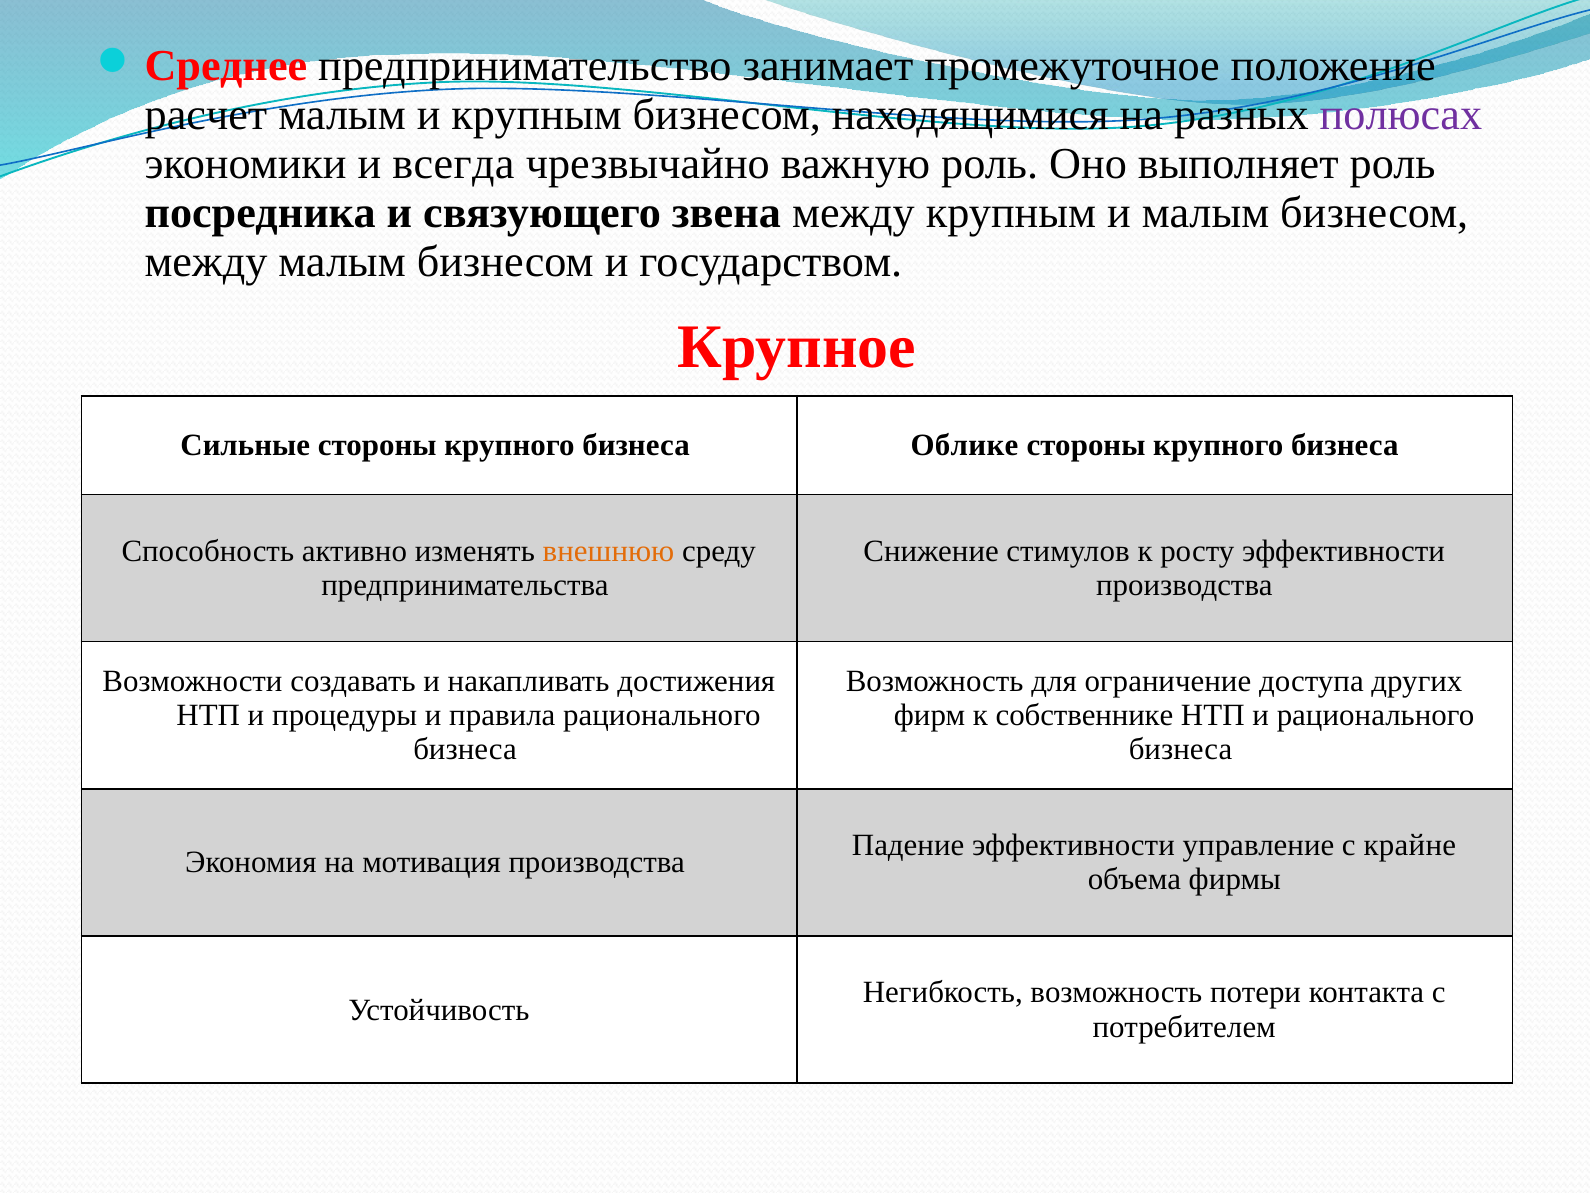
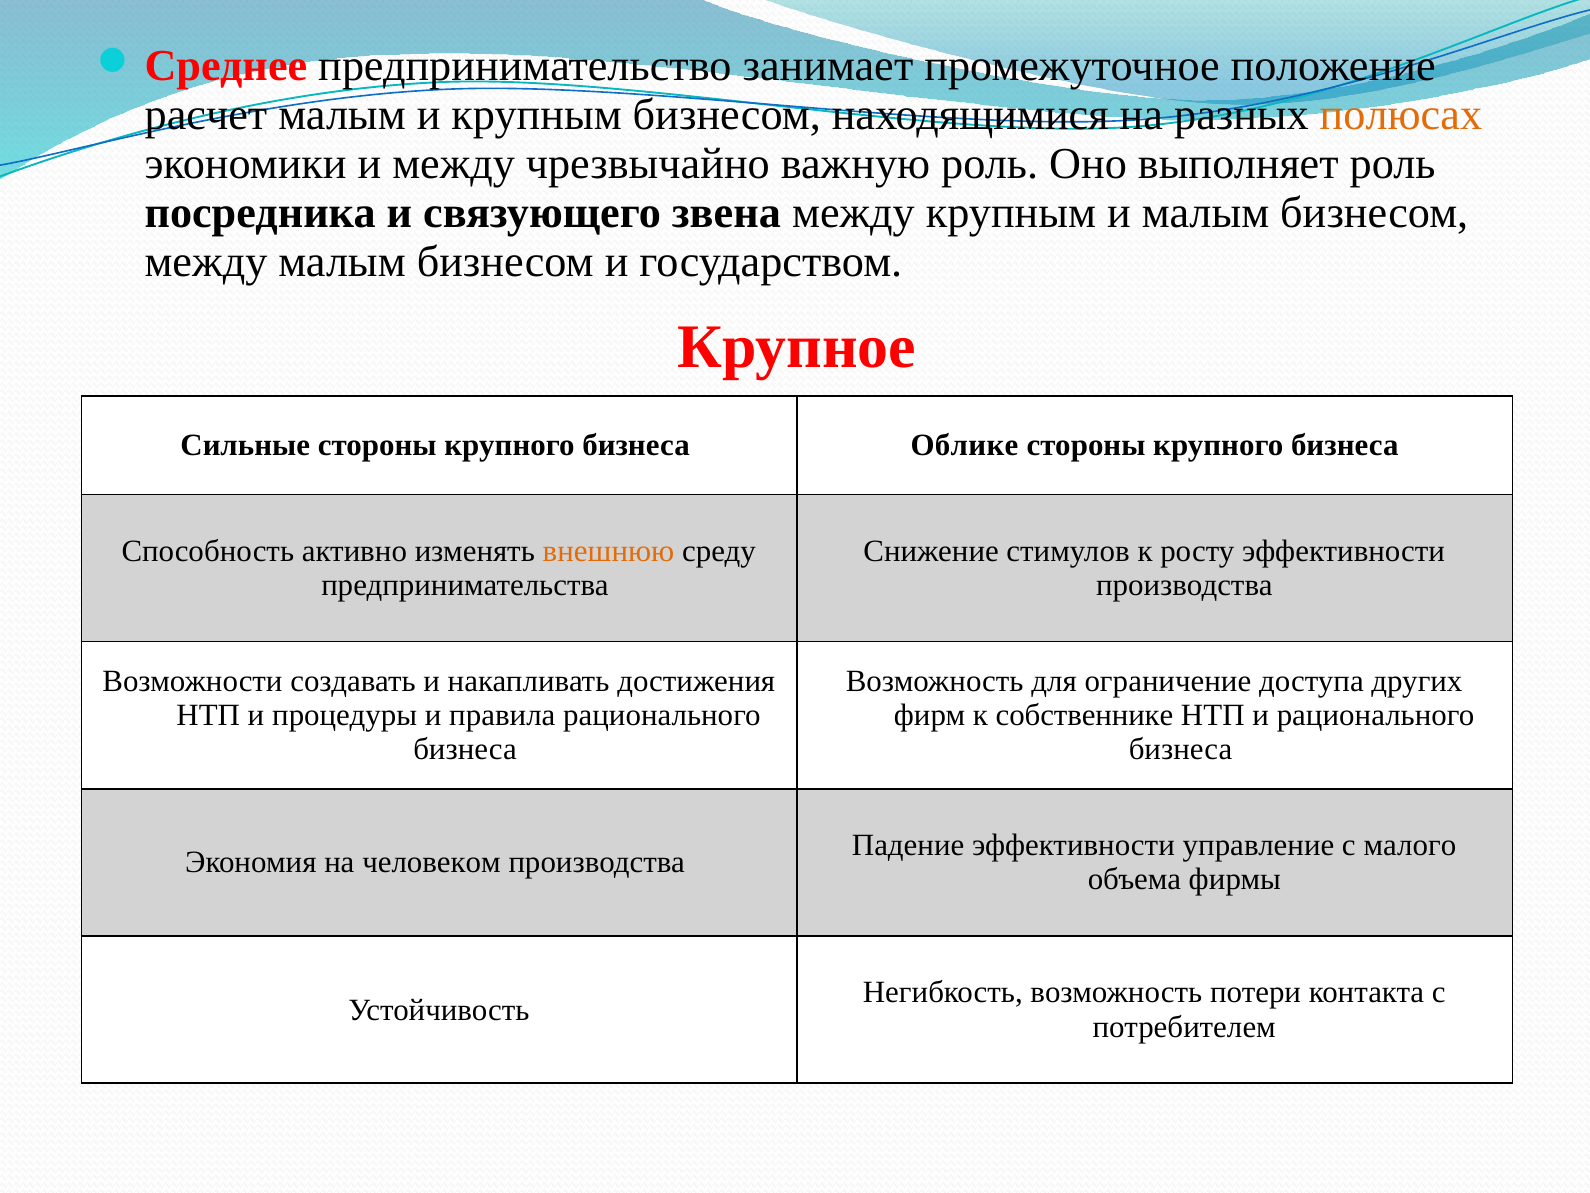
полюсах colour: purple -> orange
и всегда: всегда -> между
крайне: крайне -> малого
мотивация: мотивация -> человеком
